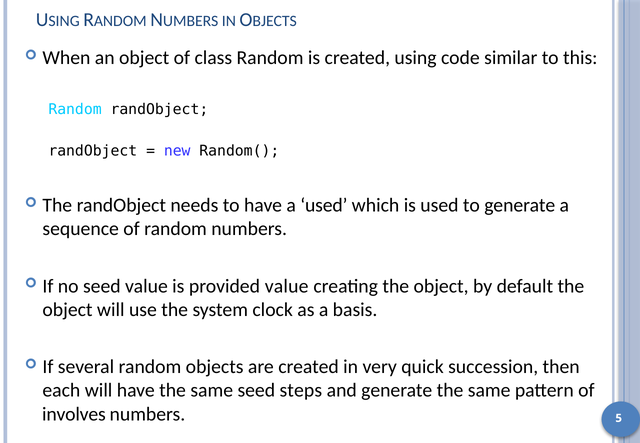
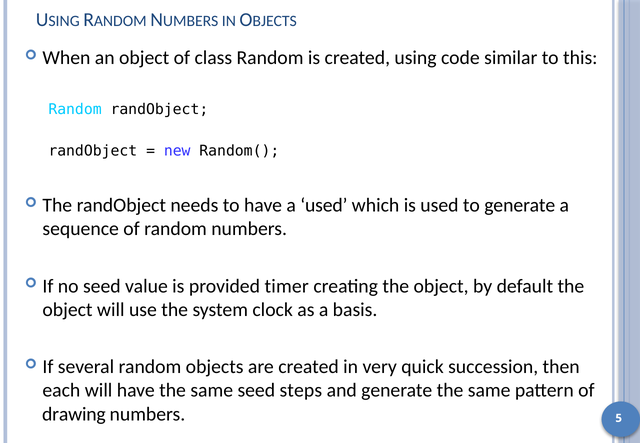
provided value: value -> timer
involves: involves -> drawing
